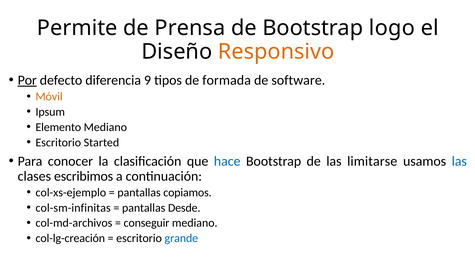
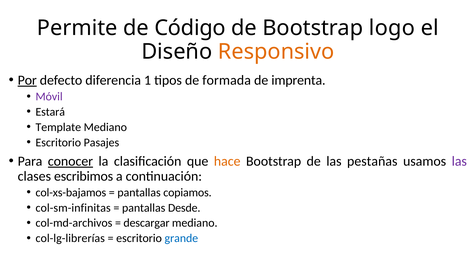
Prensa: Prensa -> Código
9: 9 -> 1
software: software -> imprenta
Móvil colour: orange -> purple
Ipsum: Ipsum -> Estará
Elemento: Elemento -> Template
Started: Started -> Pasajes
conocer underline: none -> present
hace colour: blue -> orange
limitarse: limitarse -> pestañas
las at (459, 161) colour: blue -> purple
col-xs-ejemplo: col-xs-ejemplo -> col-xs-bajamos
conseguir: conseguir -> descargar
col-lg-creación: col-lg-creación -> col-lg-librerías
